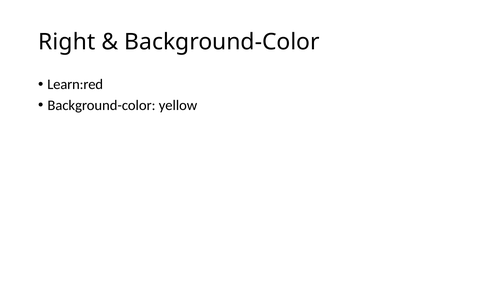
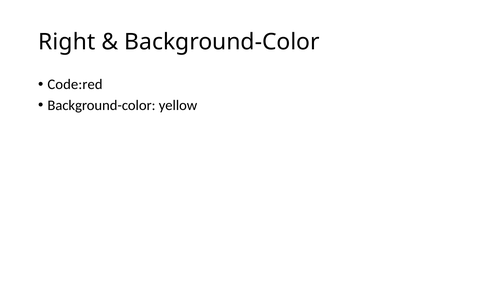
Learn:red: Learn:red -> Code:red
